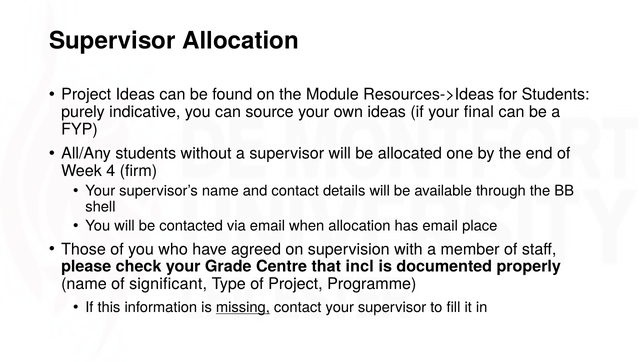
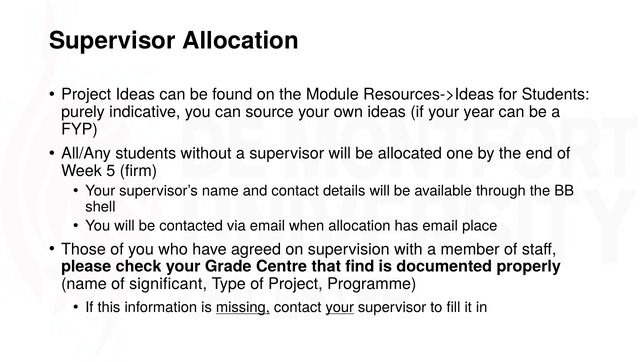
final: final -> year
4: 4 -> 5
incl: incl -> find
your at (340, 308) underline: none -> present
